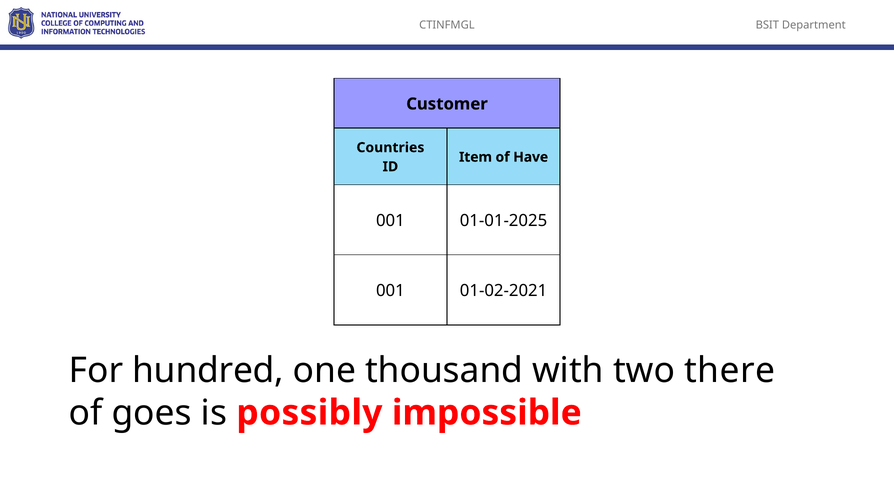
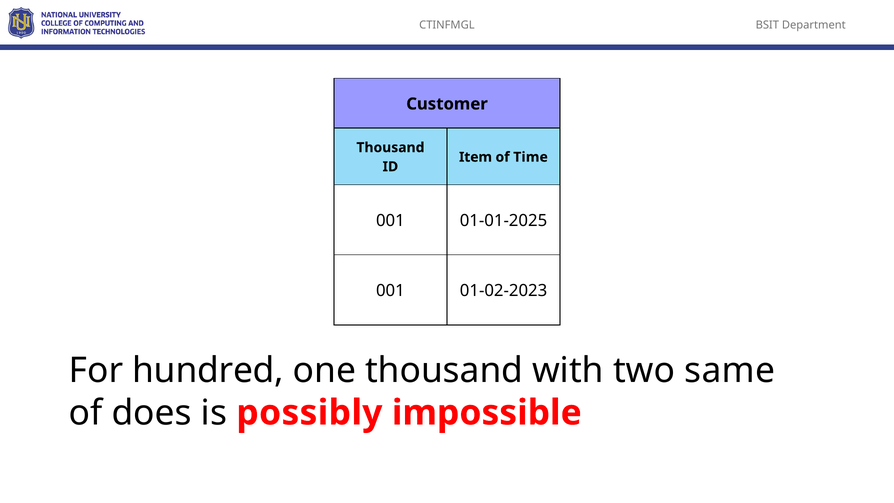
Countries at (390, 148): Countries -> Thousand
Have: Have -> Time
01-02-2021: 01-02-2021 -> 01-02-2023
there: there -> same
goes: goes -> does
